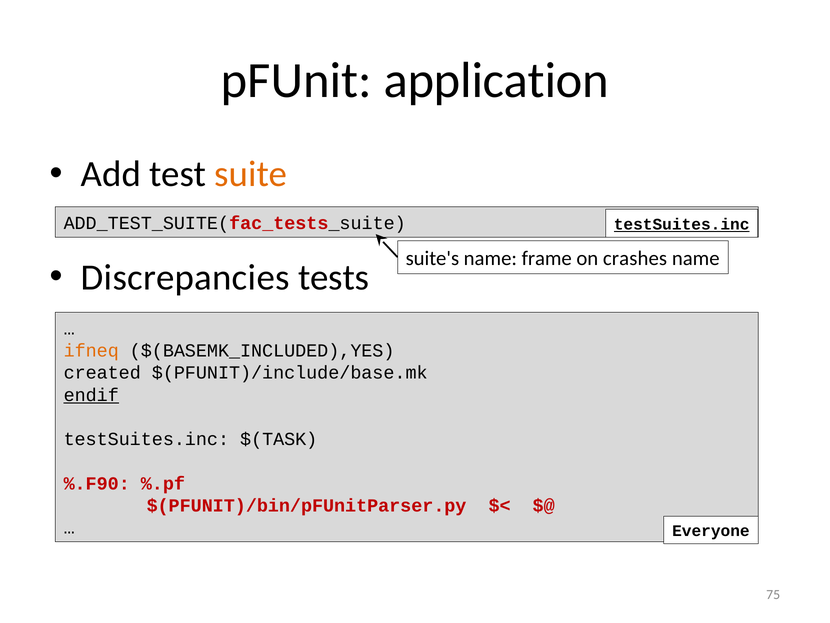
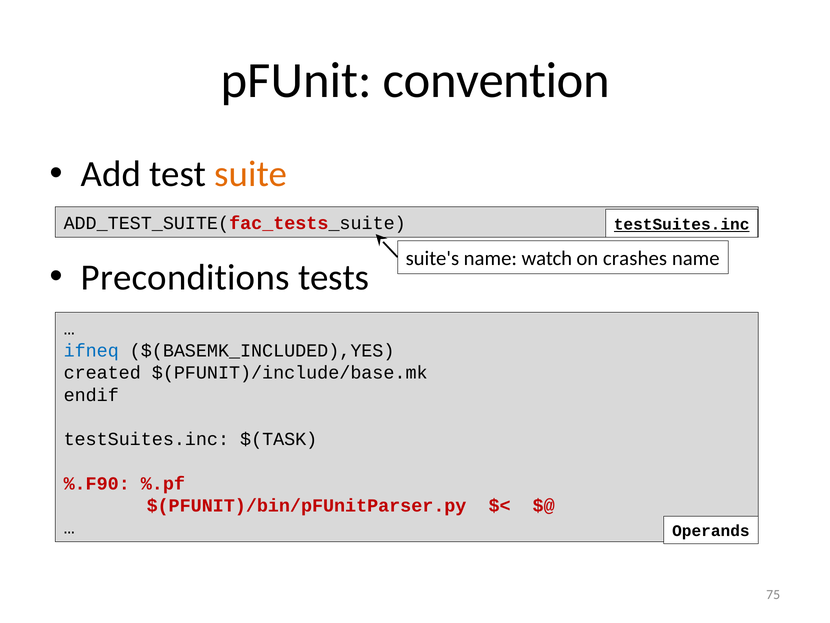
application: application -> convention
frame: frame -> watch
Discrepancies: Discrepancies -> Preconditions
ifneq colour: orange -> blue
endif underline: present -> none
Everyone: Everyone -> Operands
